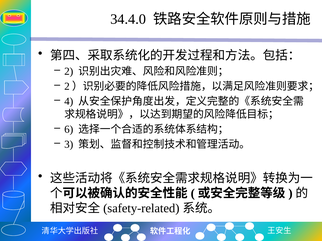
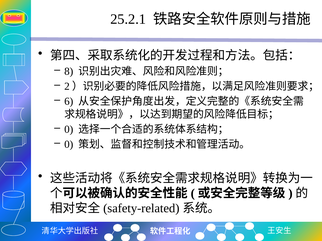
34.4.0: 34.4.0 -> 25.2.1
2: 2 -> 8
4: 4 -> 6
6 at (69, 130): 6 -> 0
3 at (69, 145): 3 -> 0
